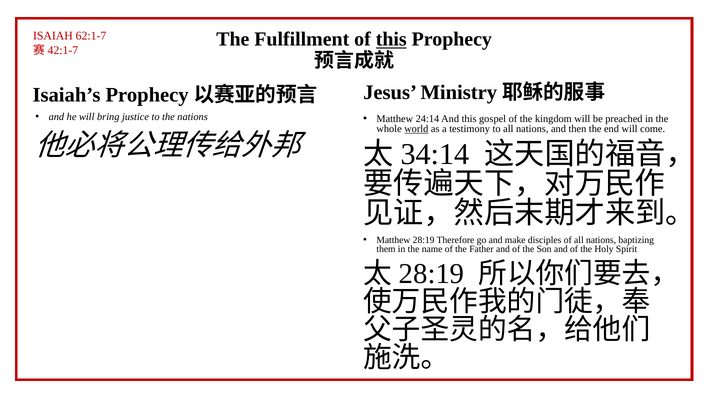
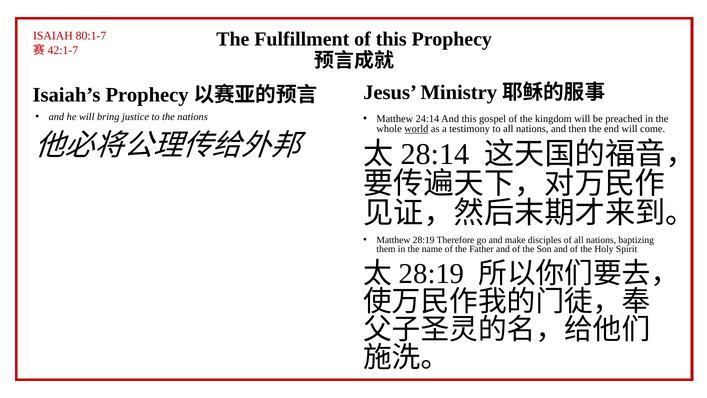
this at (391, 39) underline: present -> none
62:1-7: 62:1-7 -> 80:1-7
34:14: 34:14 -> 28:14
